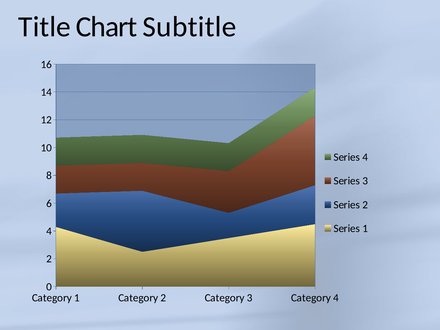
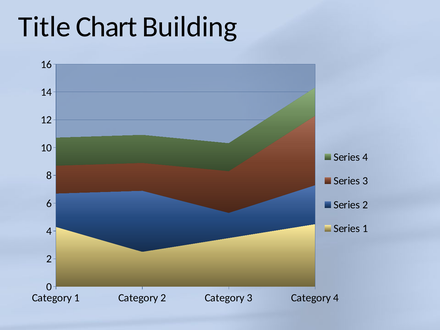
Subtitle: Subtitle -> Building
